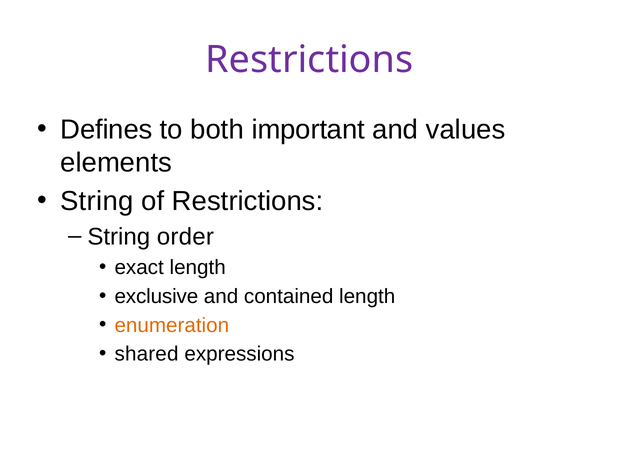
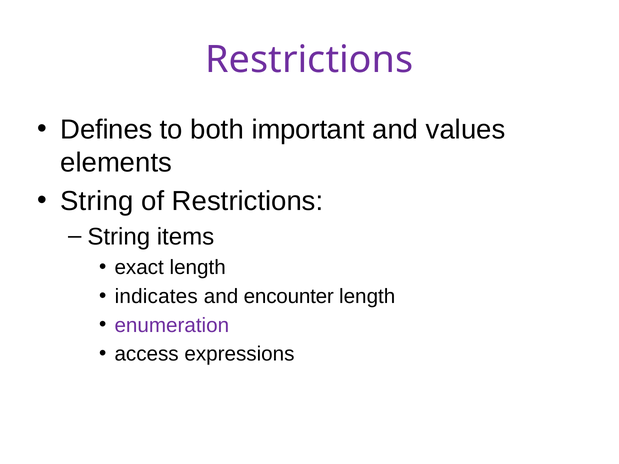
order: order -> items
exclusive: exclusive -> indicates
contained: contained -> encounter
enumeration colour: orange -> purple
shared: shared -> access
